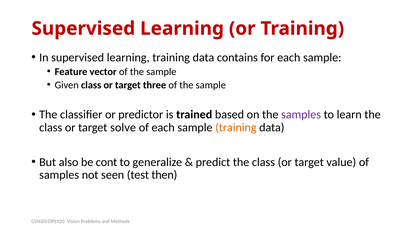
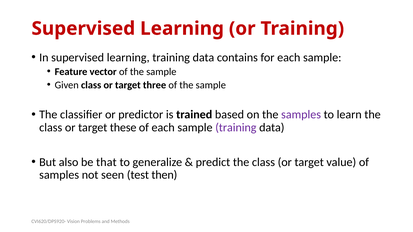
solve: solve -> these
training at (236, 128) colour: orange -> purple
cont: cont -> that
